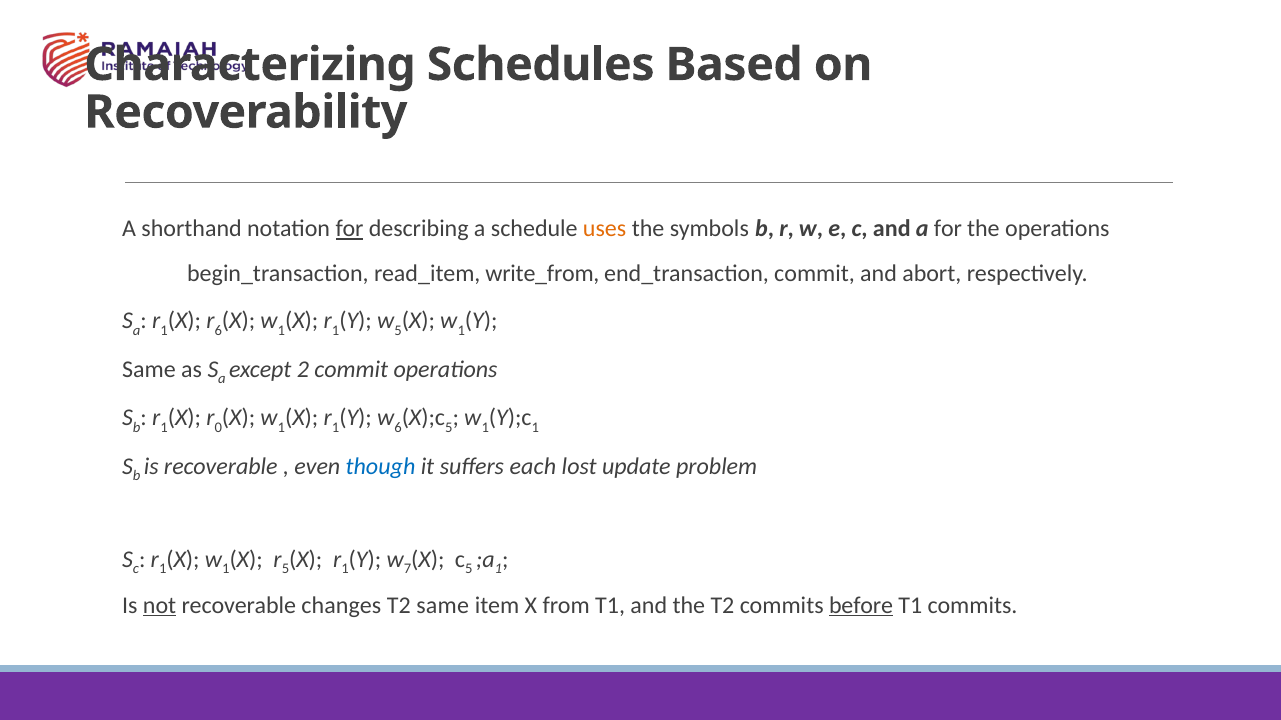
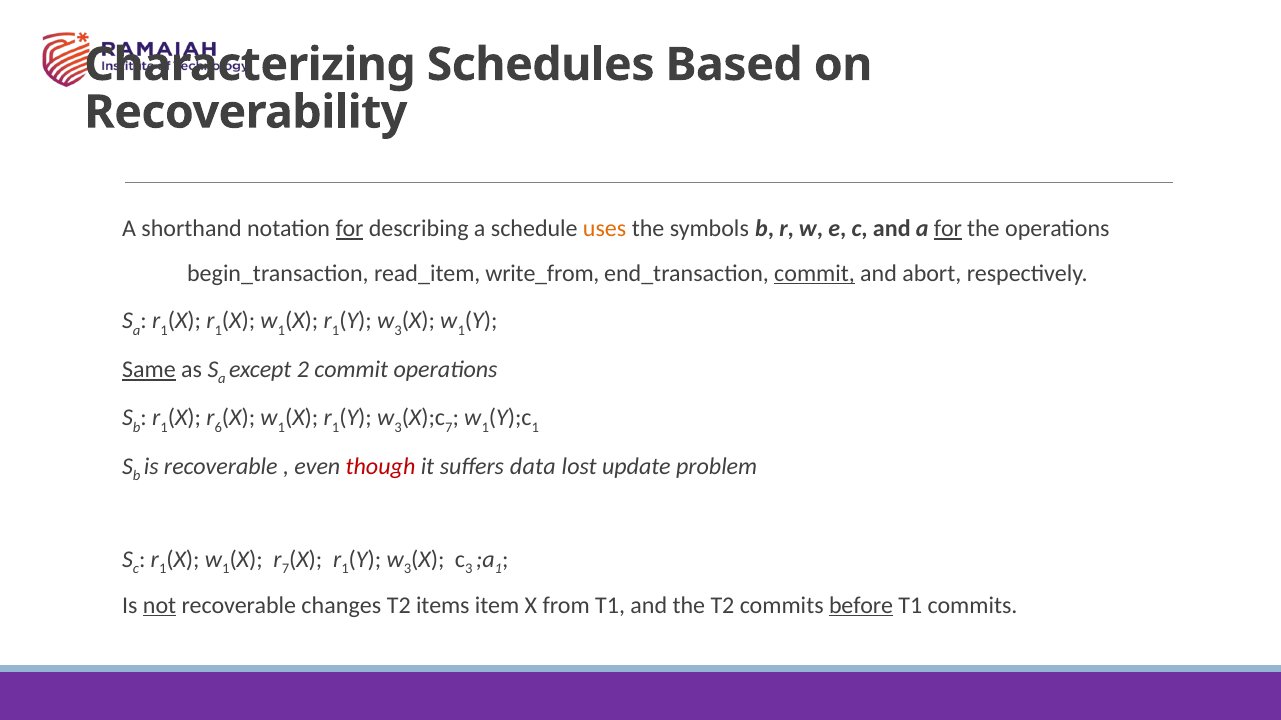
for at (948, 229) underline: none -> present
commit at (815, 273) underline: none -> present
6 at (218, 331): 6 -> 1
5 at (398, 331): 5 -> 3
Same at (149, 370) underline: none -> present
0: 0 -> 6
6 at (398, 428): 6 -> 3
5 at (449, 428): 5 -> 7
though colour: blue -> red
each: each -> data
r 5: 5 -> 7
7 at (408, 570): 7 -> 3
c 5: 5 -> 3
T2 same: same -> items
